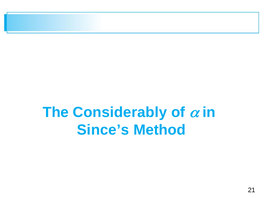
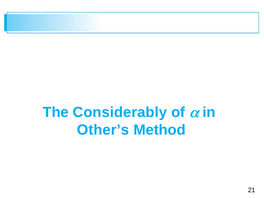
Since’s: Since’s -> Other’s
